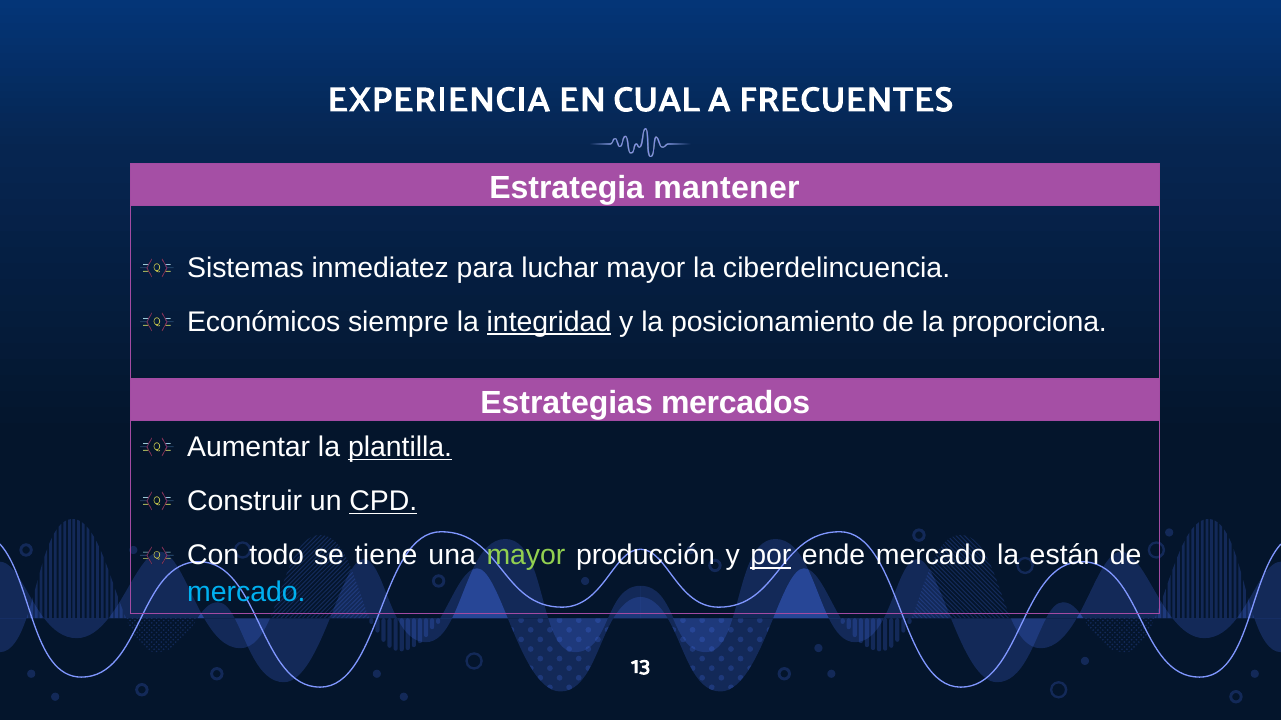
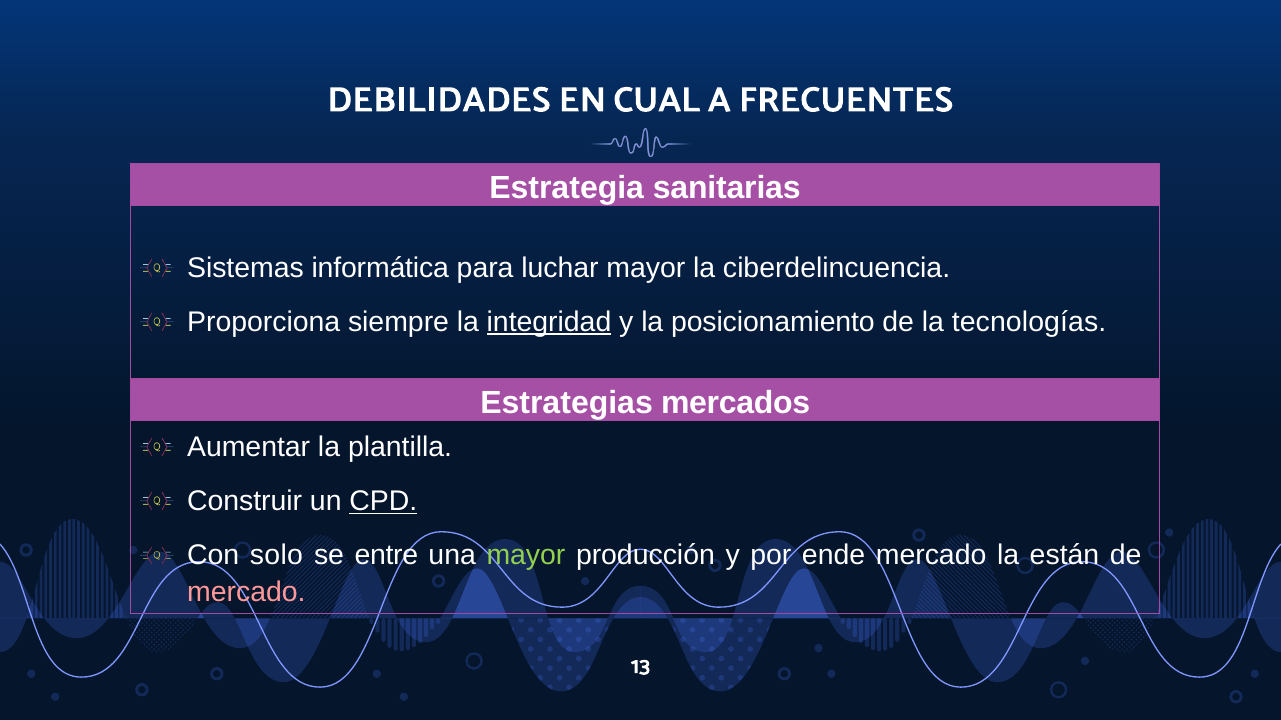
EXPERIENCIA: EXPERIENCIA -> DEBILIDADES
mantener: mantener -> sanitarias
inmediatez: inmediatez -> informática
Económicos: Económicos -> Proporciona
proporciona: proporciona -> tecnologías
plantilla underline: present -> none
todo: todo -> solo
tiene: tiene -> entre
por underline: present -> none
mercado at (246, 592) colour: light blue -> pink
